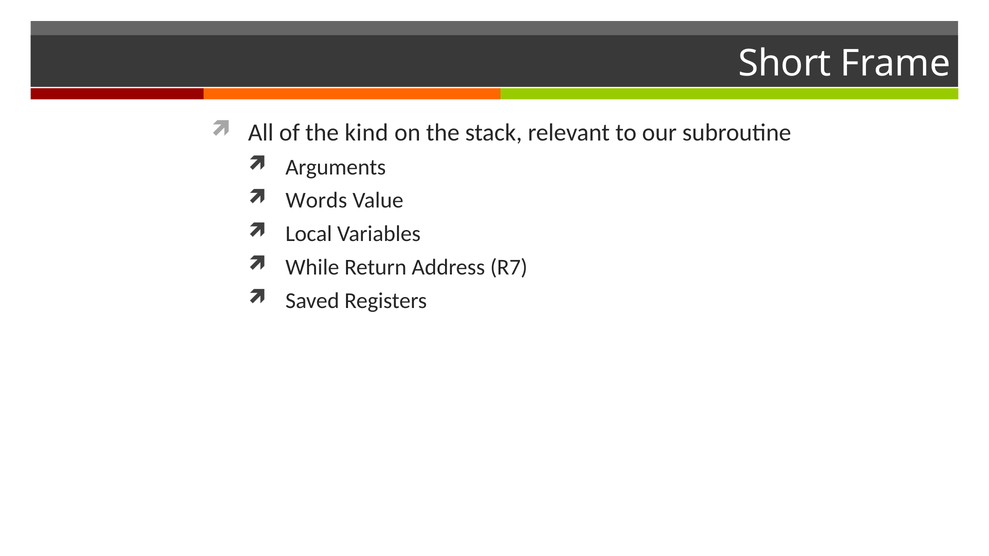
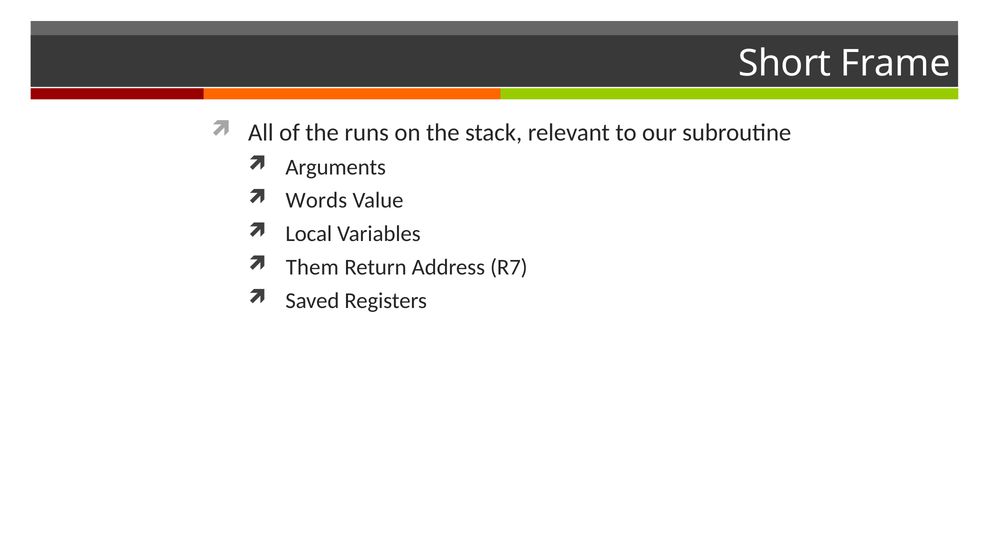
kind: kind -> runs
While: While -> Them
